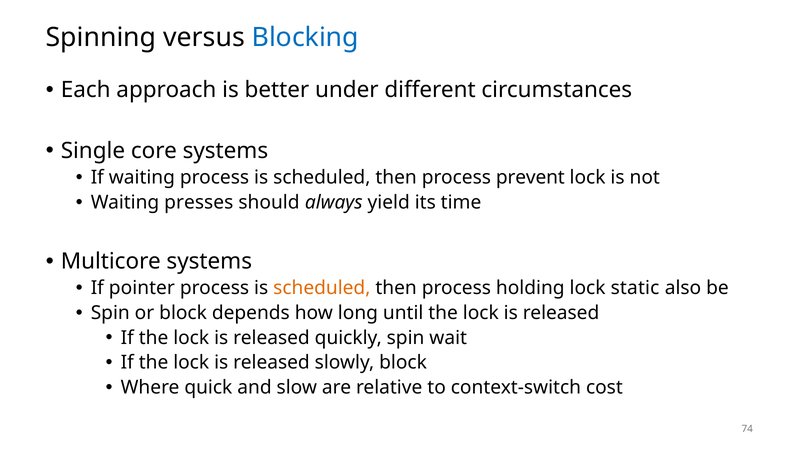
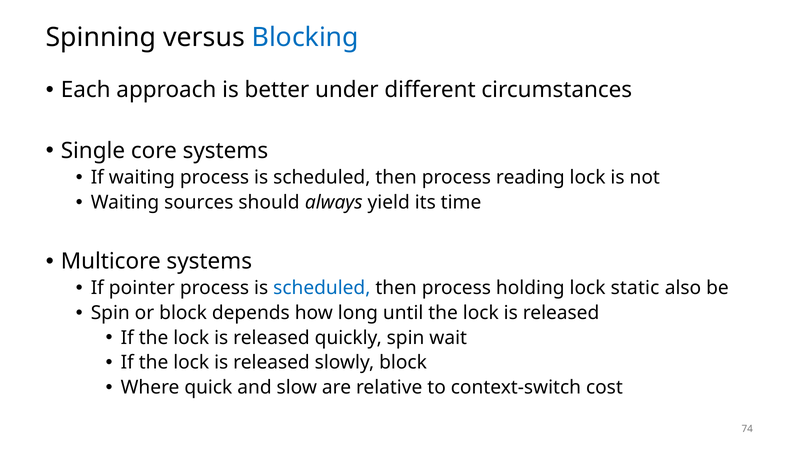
prevent: prevent -> reading
presses: presses -> sources
scheduled at (322, 288) colour: orange -> blue
